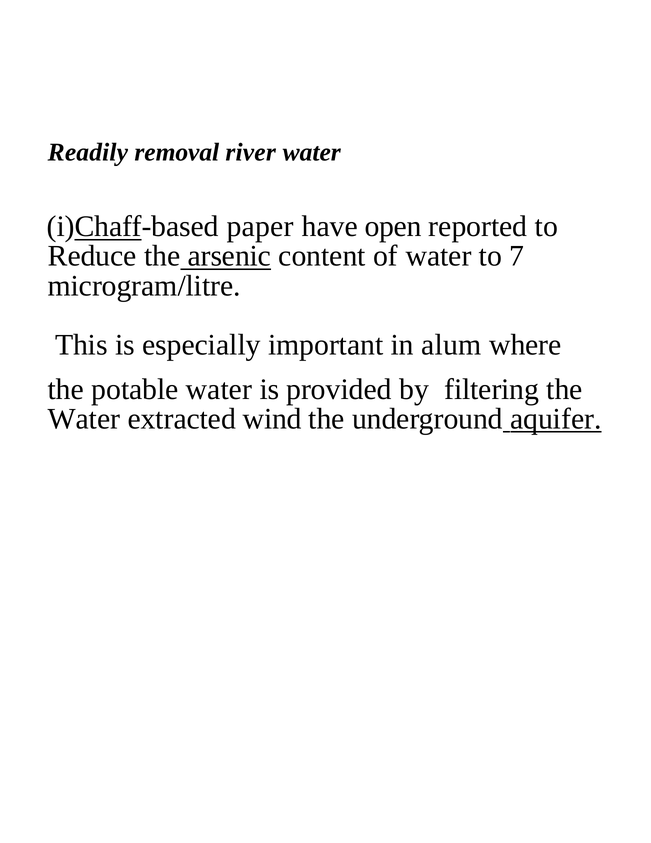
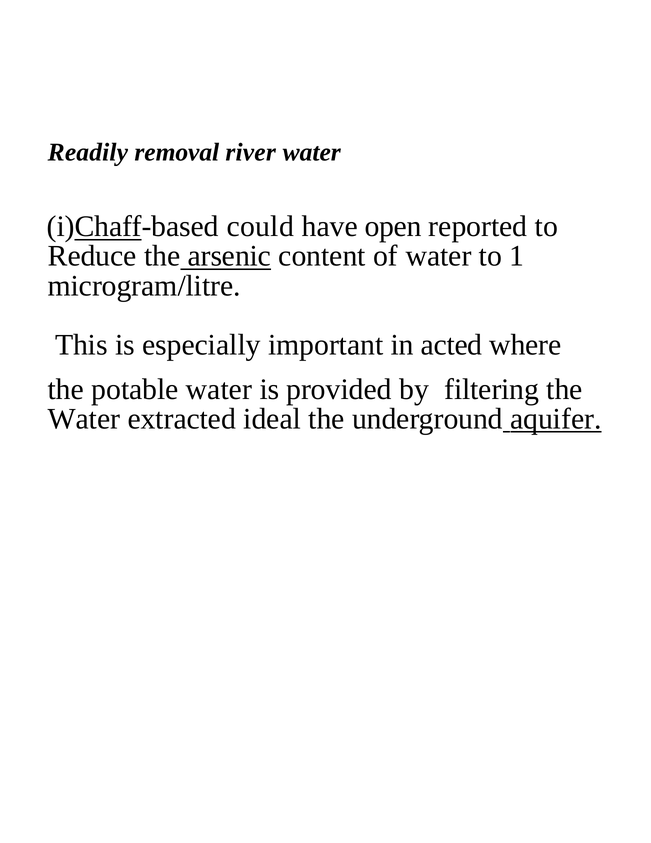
paper: paper -> could
7: 7 -> 1
alum: alum -> acted
wind: wind -> ideal
